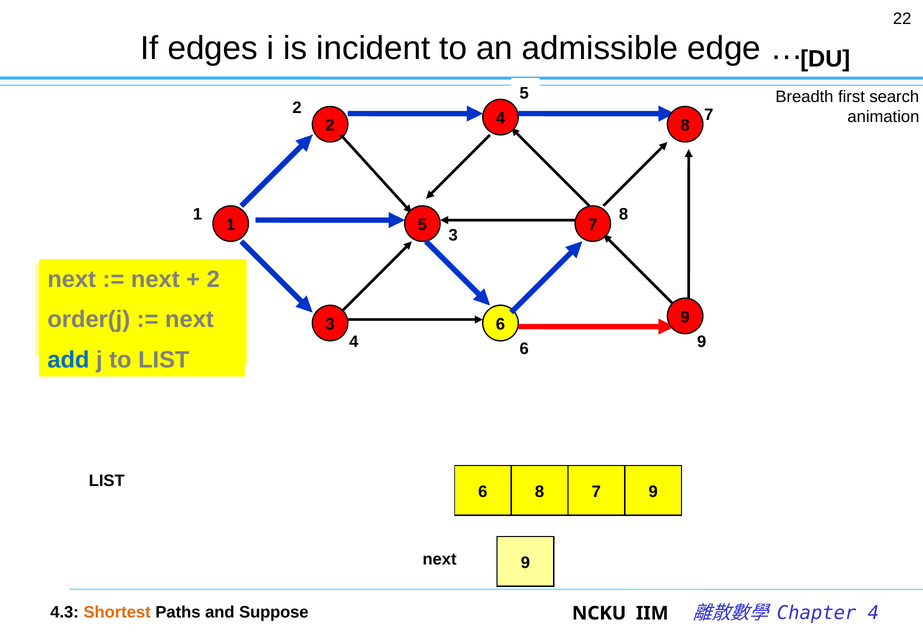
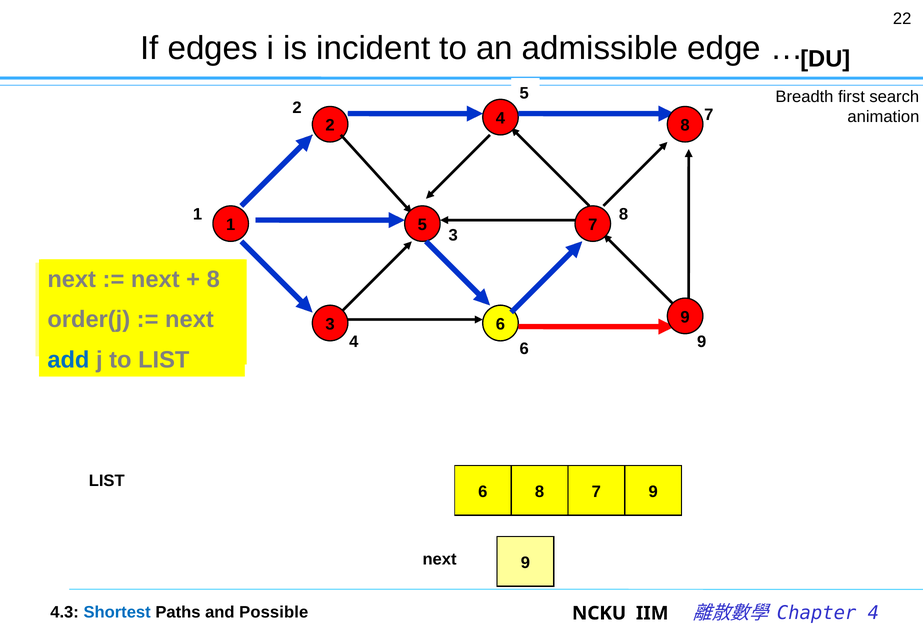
2 at (213, 279): 2 -> 8
Shortest colour: orange -> blue
Suppose: Suppose -> Possible
